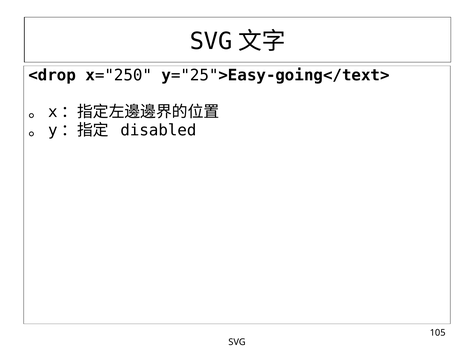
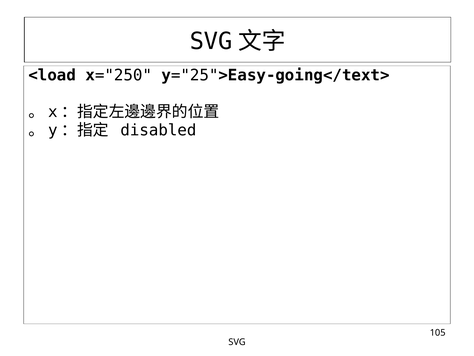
<drop: <drop -> <load
